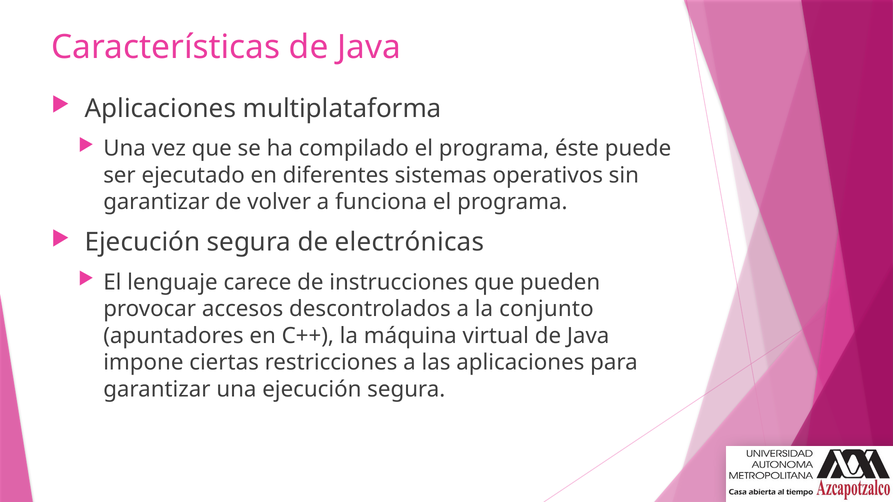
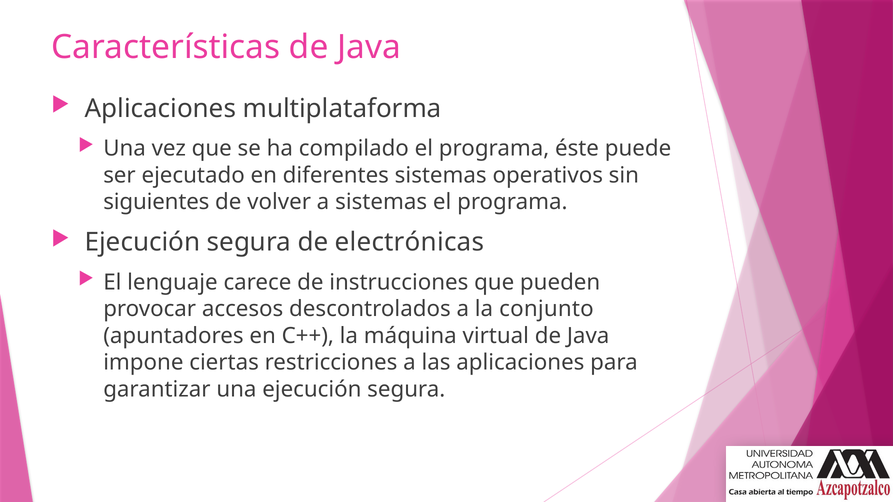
garantizar at (156, 202): garantizar -> siguientes
a funciona: funciona -> sistemas
